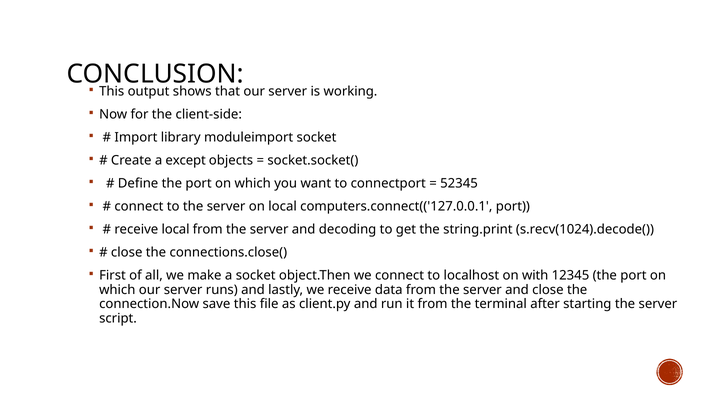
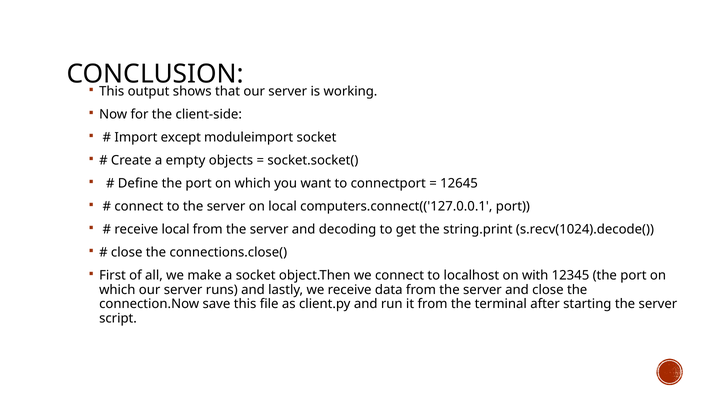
library: library -> except
except: except -> empty
52345: 52345 -> 12645
